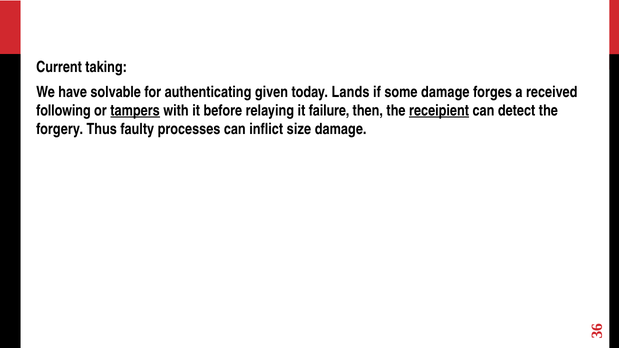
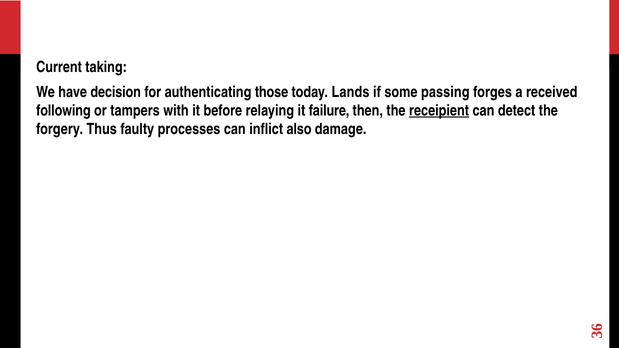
solvable: solvable -> decision
given: given -> those
some damage: damage -> passing
tampers underline: present -> none
size: size -> also
